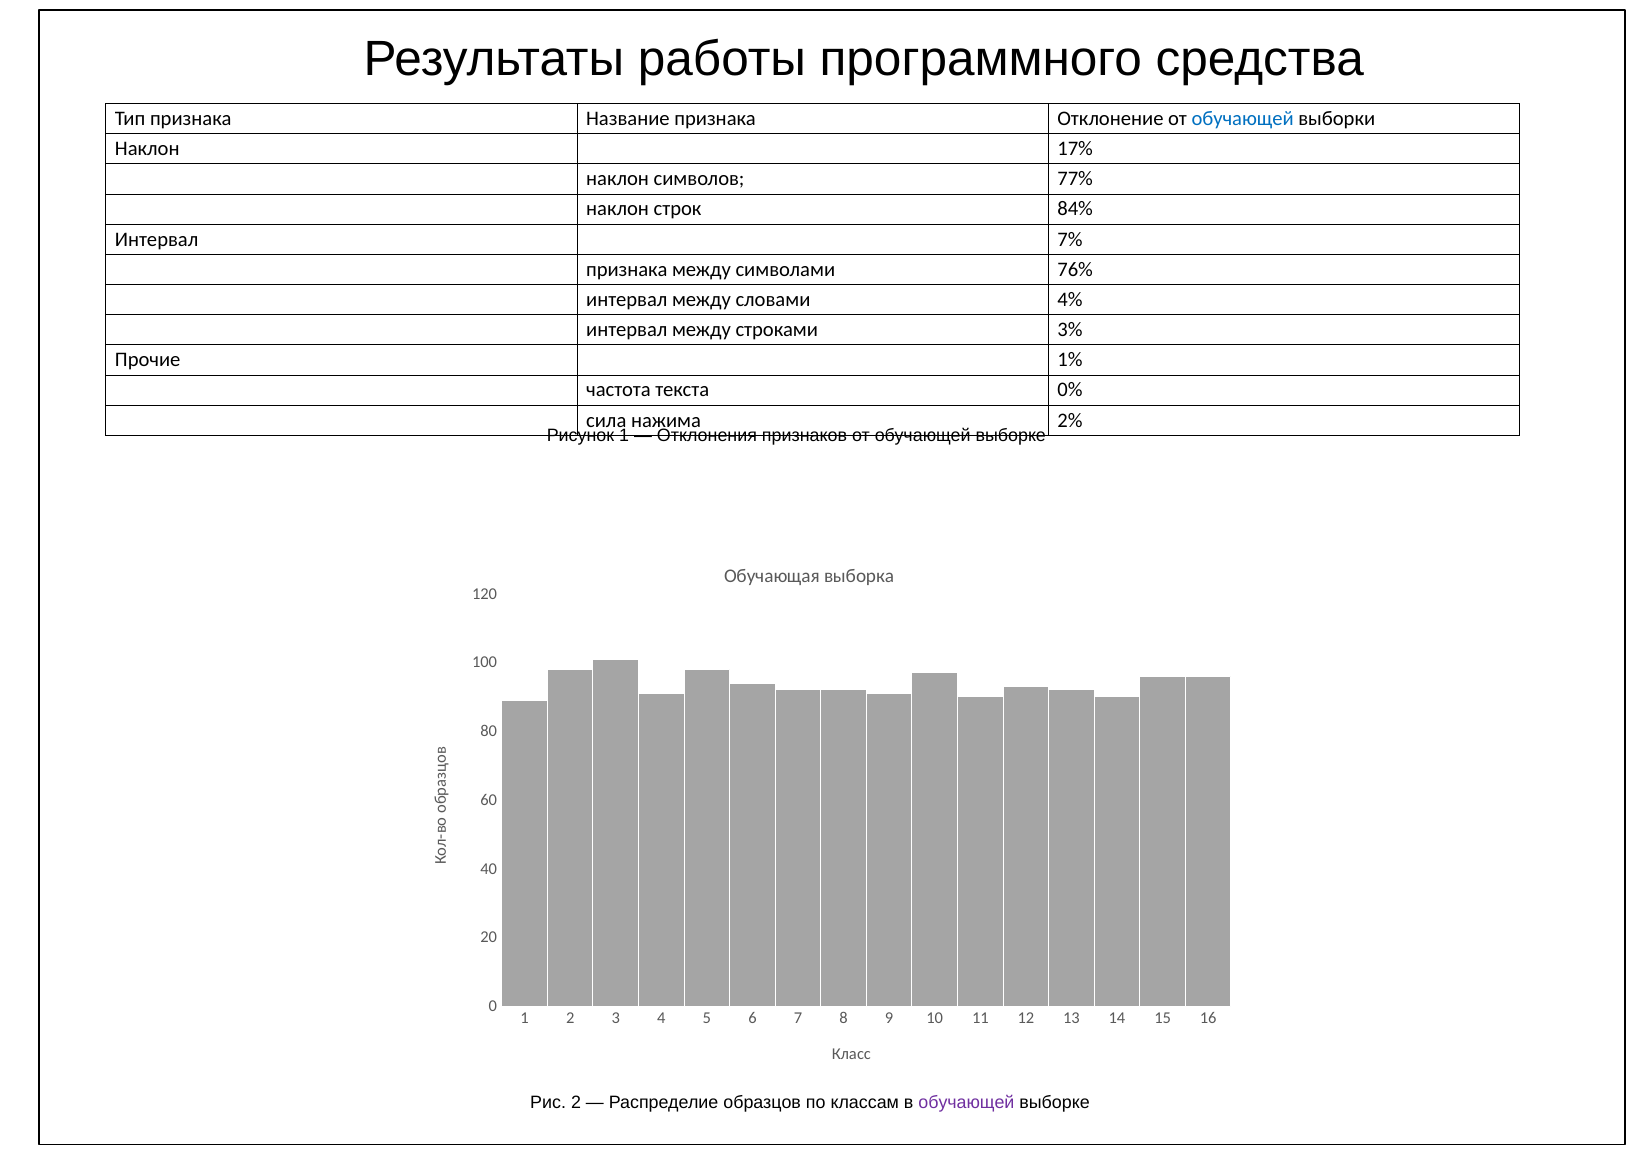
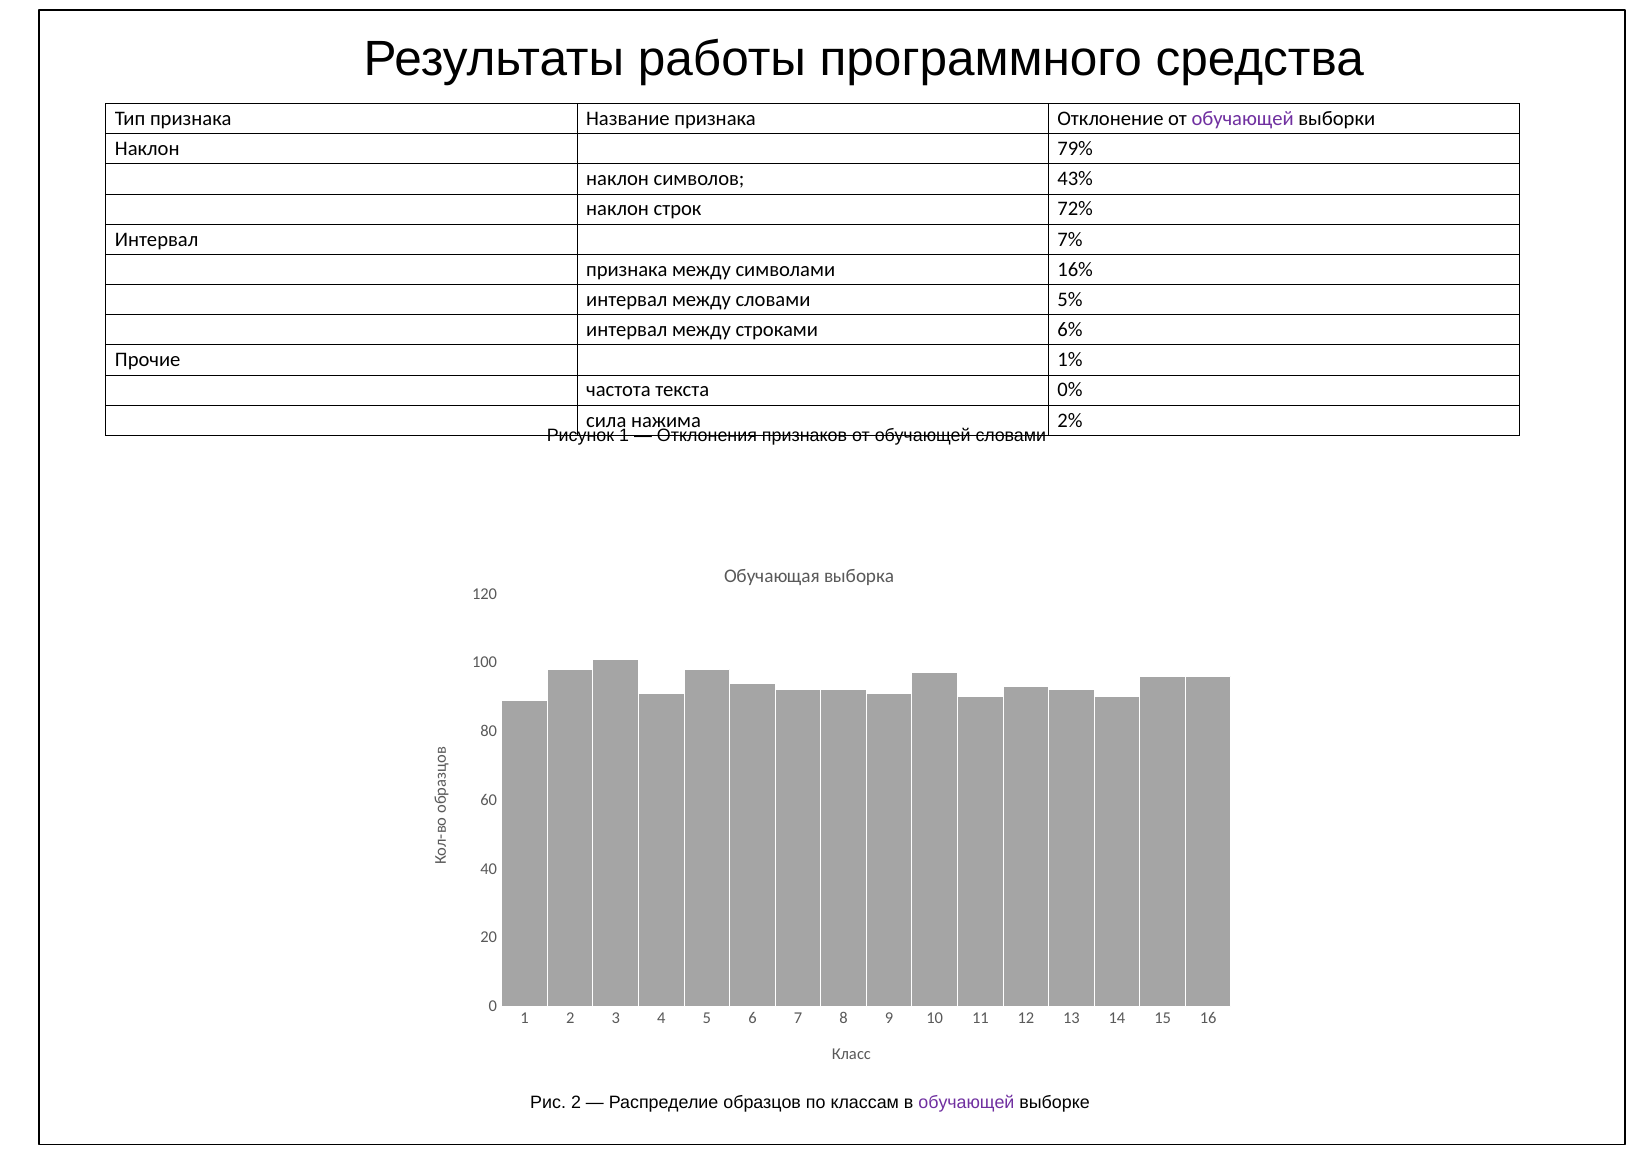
обучающей at (1243, 119) colour: blue -> purple
17%: 17% -> 79%
77%: 77% -> 43%
84%: 84% -> 72%
76%: 76% -> 16%
4%: 4% -> 5%
3%: 3% -> 6%
от обучающей выборке: выборке -> словами
